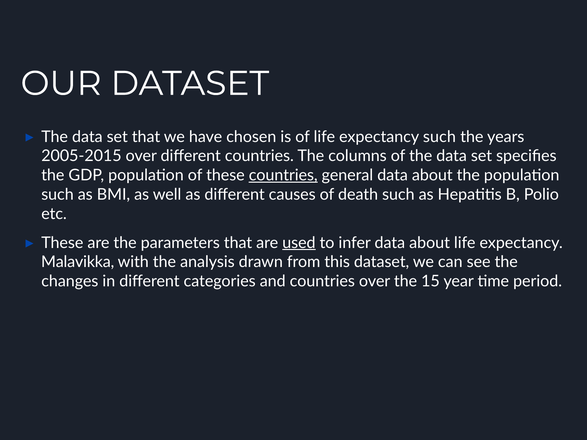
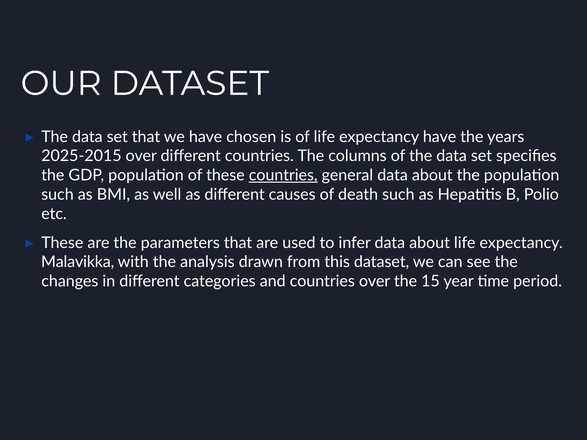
expectancy such: such -> have
2005-2015: 2005-2015 -> 2025-2015
used underline: present -> none
